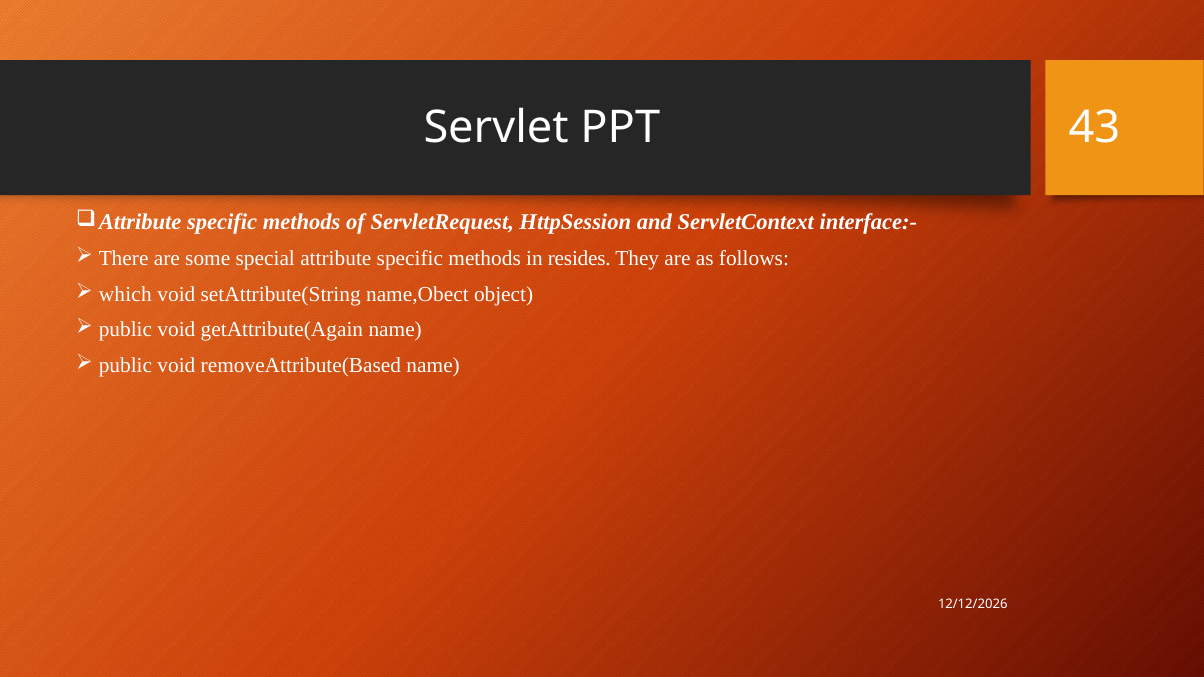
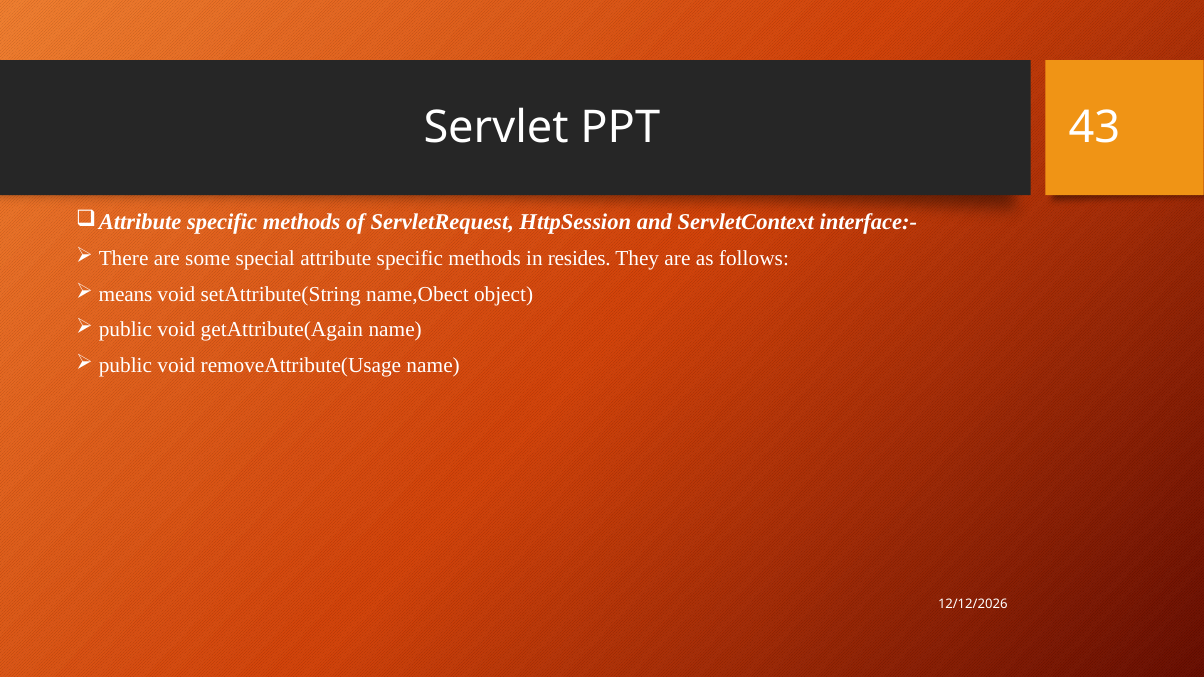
which: which -> means
removeAttribute(Based: removeAttribute(Based -> removeAttribute(Usage
